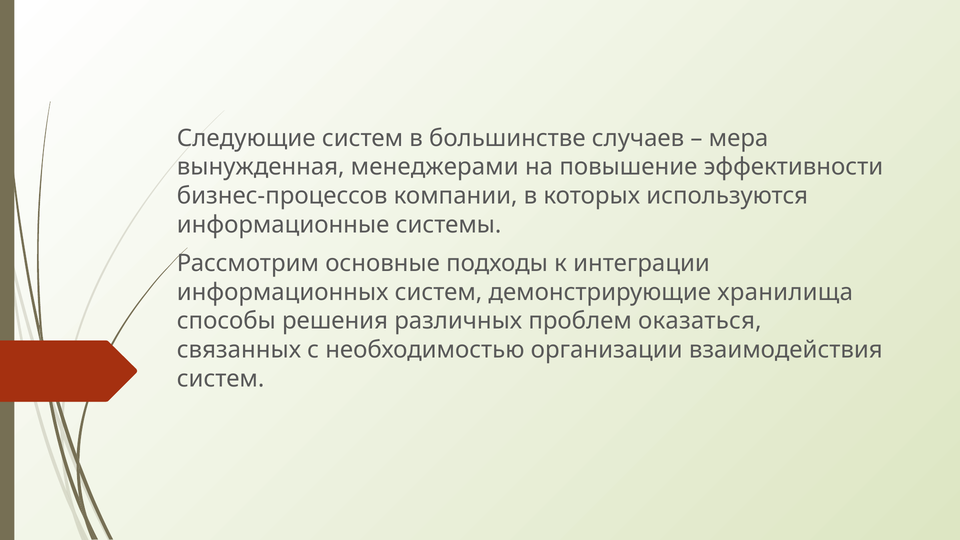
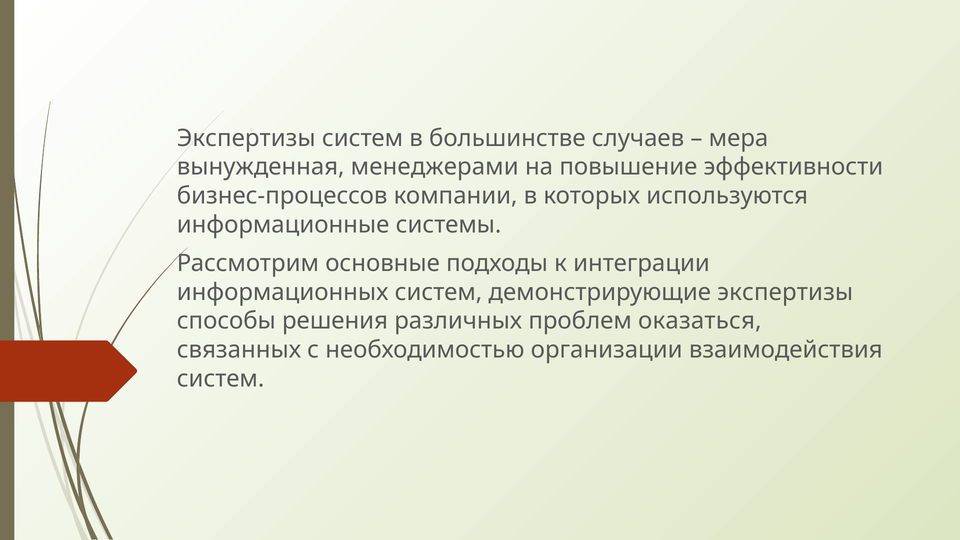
Следующие at (246, 138): Следующие -> Экспертизы
демонстрирующие хранилища: хранилища -> экспертизы
